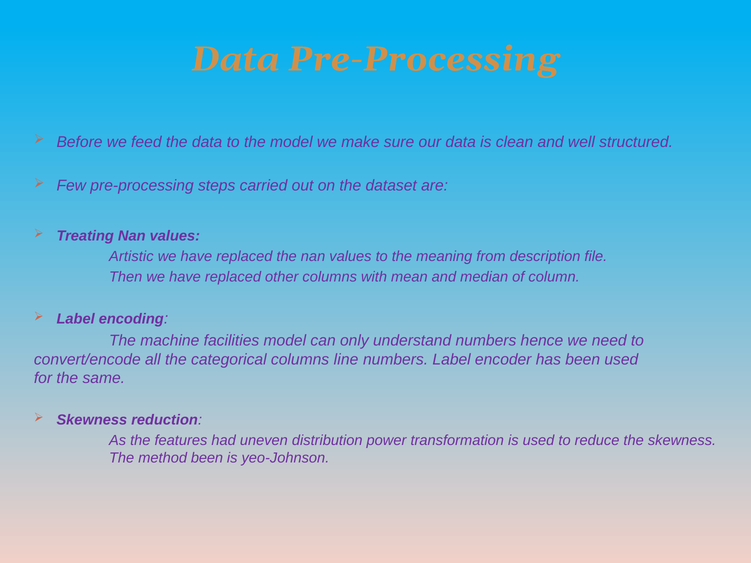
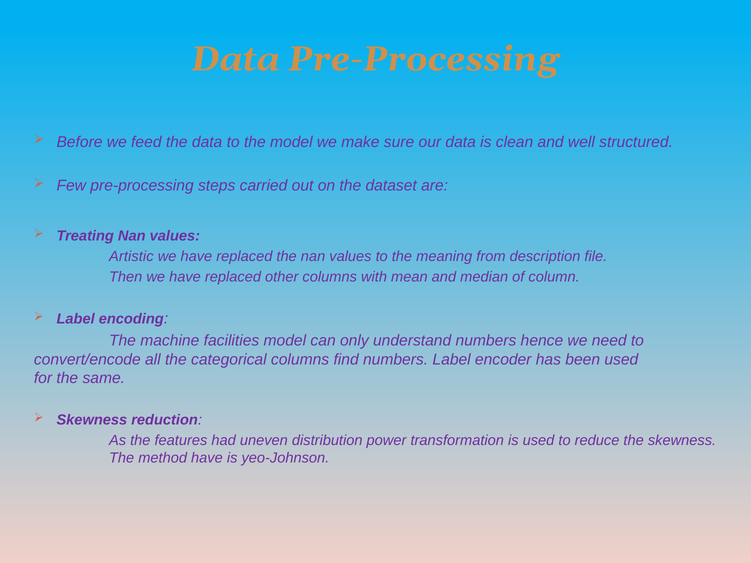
line: line -> find
method been: been -> have
